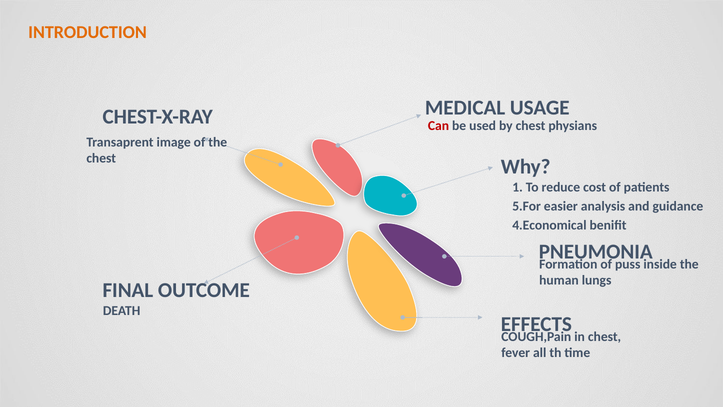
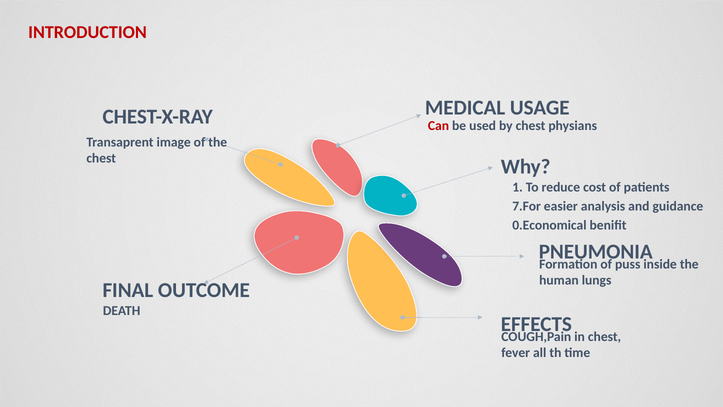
INTRODUCTION colour: orange -> red
5.For: 5.For -> 7.For
4.Economical: 4.Economical -> 0.Economical
